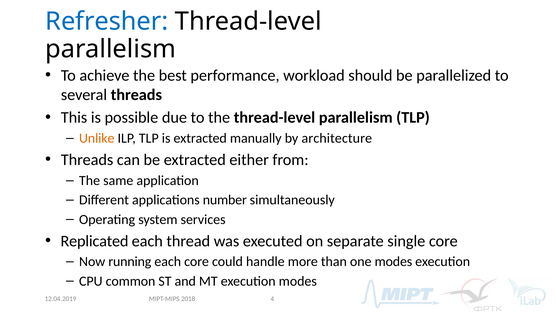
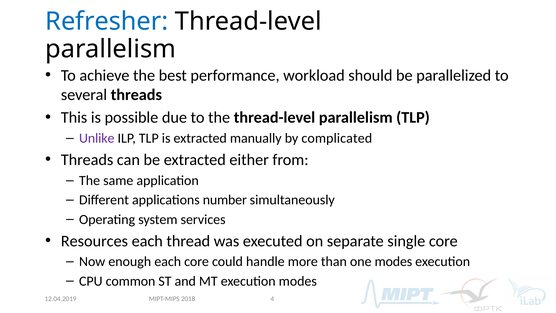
Unlike colour: orange -> purple
architecture: architecture -> complicated
Replicated: Replicated -> Resources
running: running -> enough
